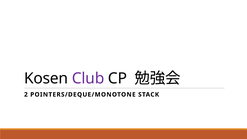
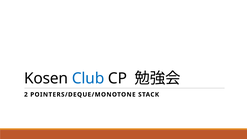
Club colour: purple -> blue
